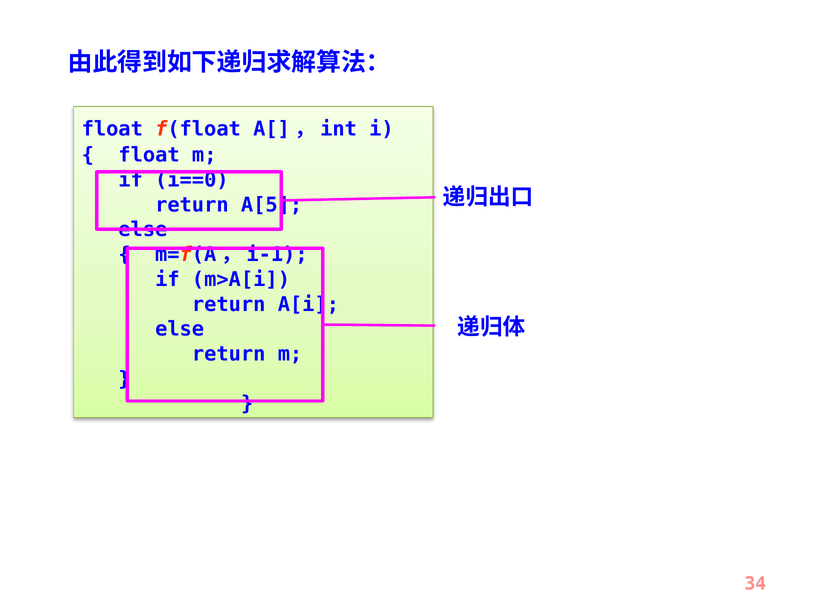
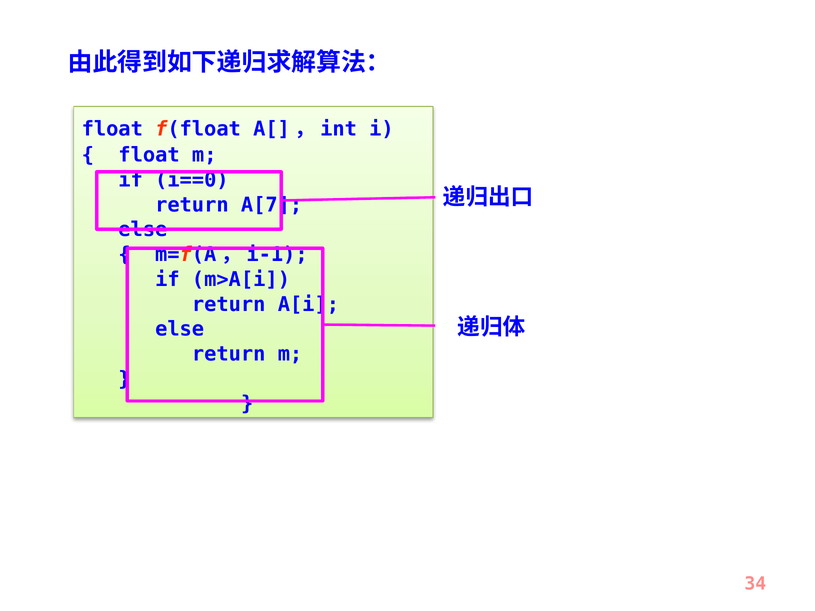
A[5: A[5 -> A[7
